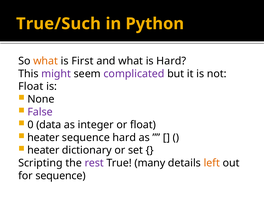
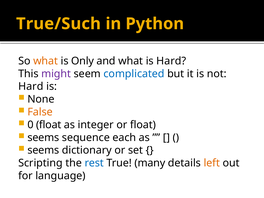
First: First -> Only
complicated colour: purple -> blue
Float at (31, 86): Float -> Hard
False colour: purple -> orange
0 data: data -> float
heater at (43, 138): heater -> seems
sequence hard: hard -> each
heater at (43, 150): heater -> seems
rest colour: purple -> blue
for sequence: sequence -> language
